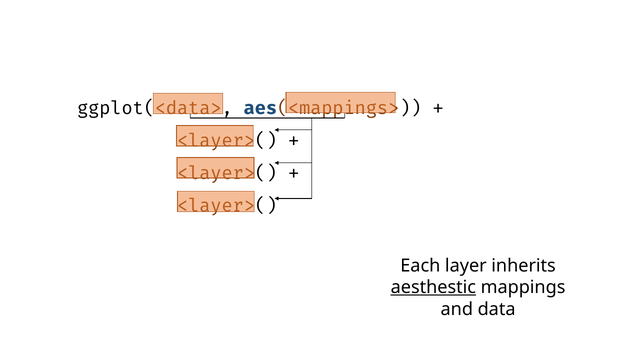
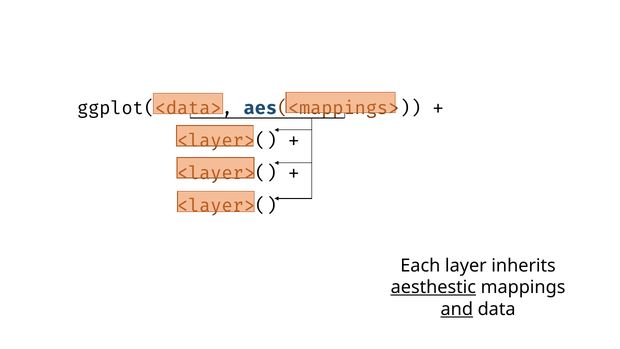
and underline: none -> present
